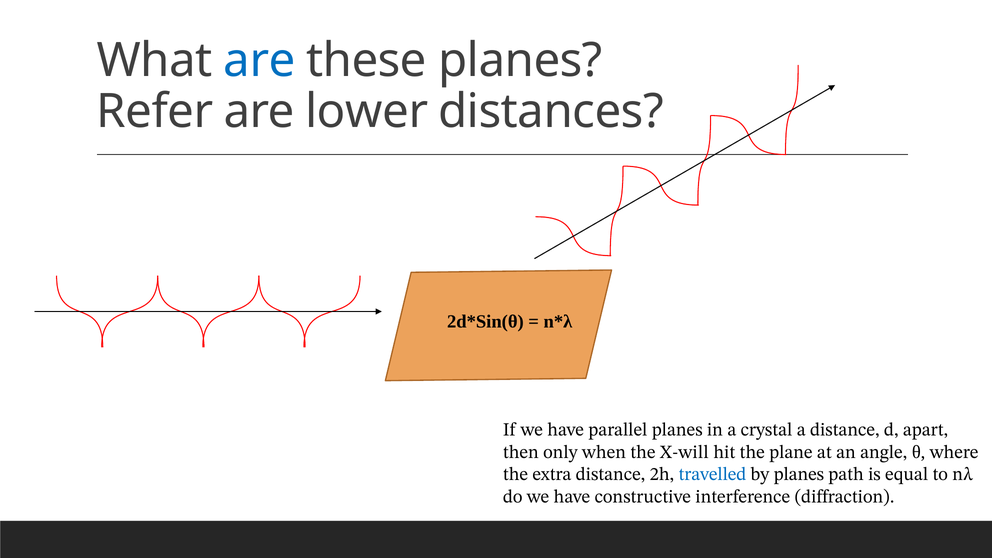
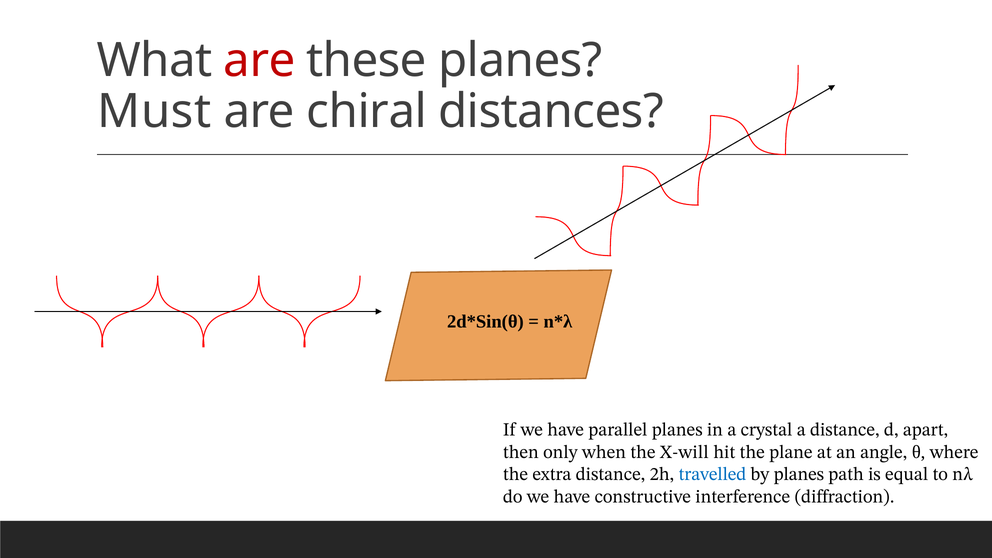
are at (259, 60) colour: blue -> red
Refer: Refer -> Must
lower: lower -> chiral
